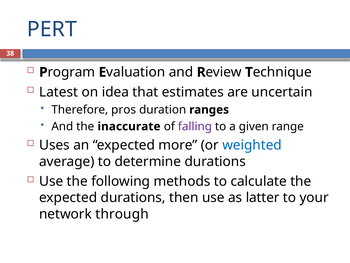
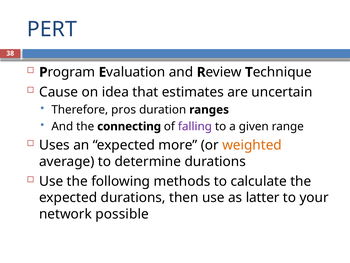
Latest: Latest -> Cause
inaccurate: inaccurate -> connecting
weighted colour: blue -> orange
through: through -> possible
